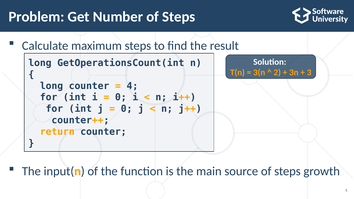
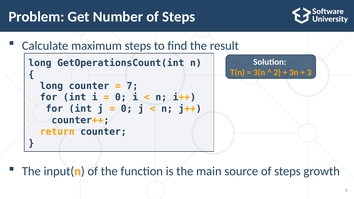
4: 4 -> 7
